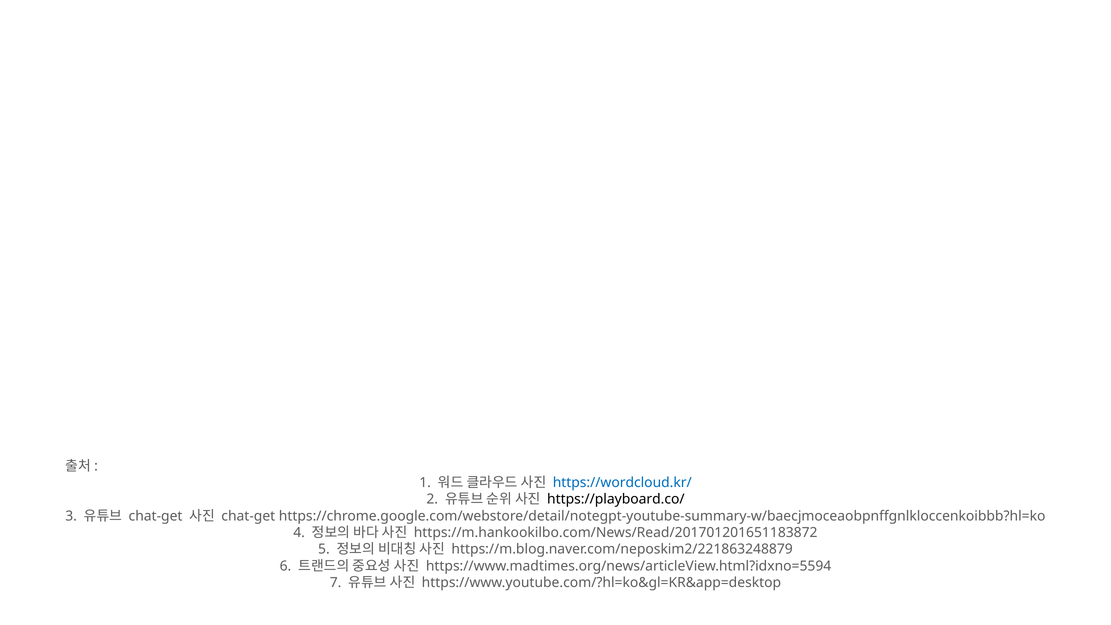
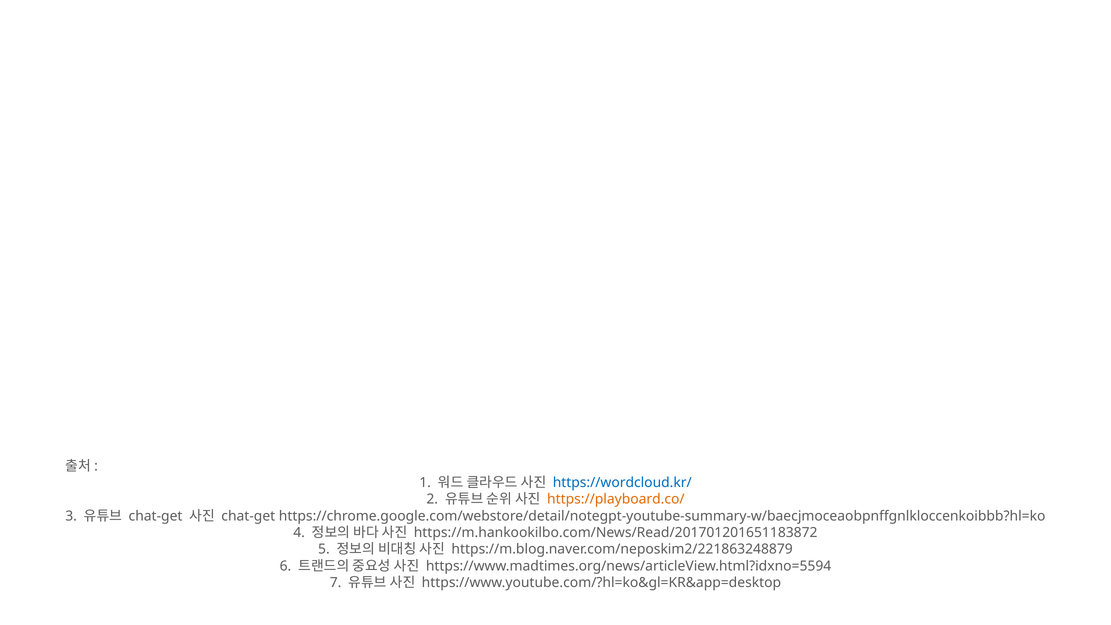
https://playboard.co/ colour: black -> orange
